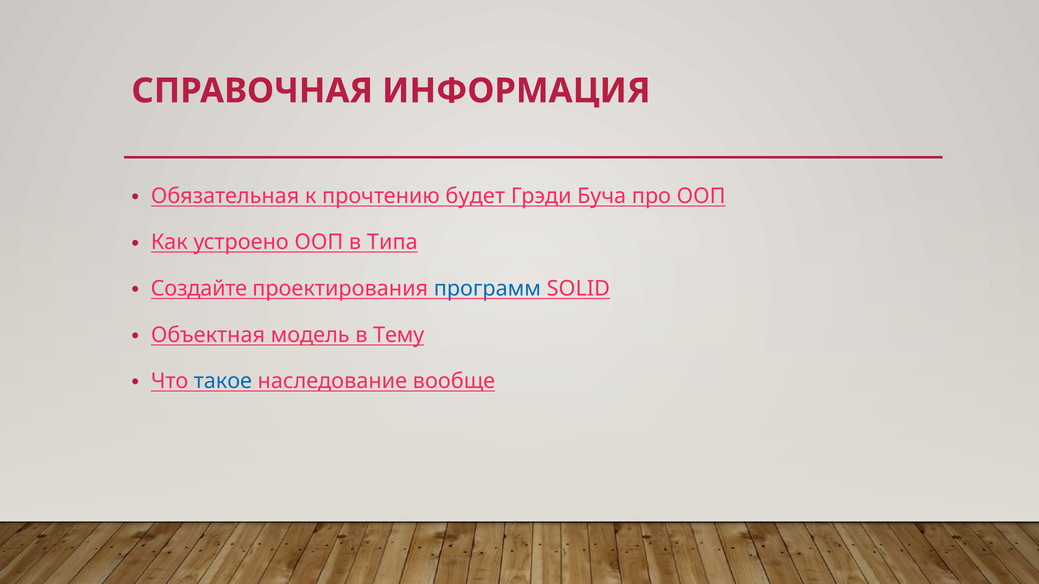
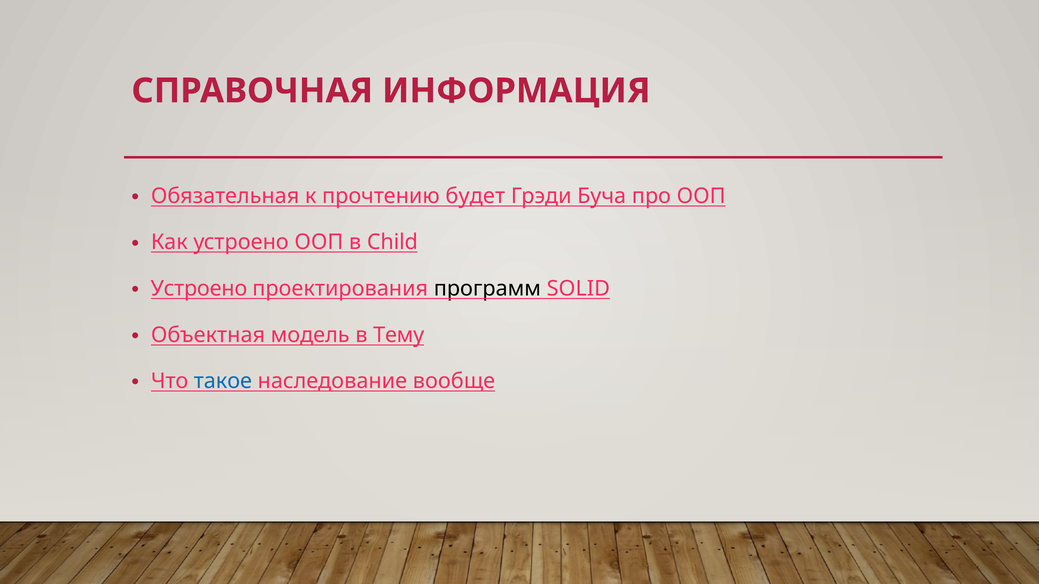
Типа: Типа -> Child
Создайте at (199, 289): Создайте -> Устроено
программ colour: blue -> black
